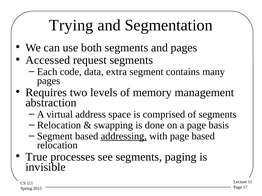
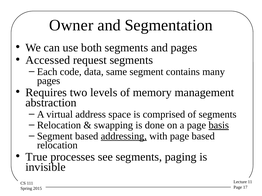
Trying: Trying -> Owner
extra: extra -> same
basis underline: none -> present
